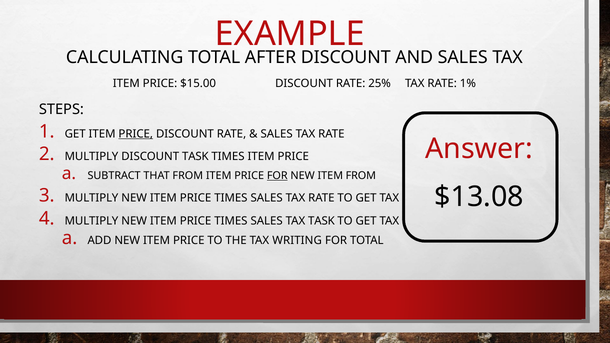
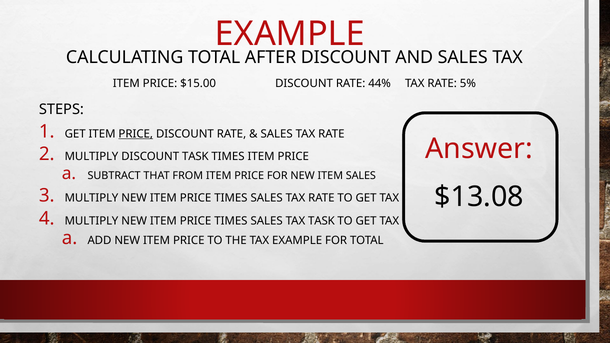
25%: 25% -> 44%
1%: 1% -> 5%
FOR at (277, 176) underline: present -> none
ITEM FROM: FROM -> SALES
TAX WRITING: WRITING -> EXAMPLE
